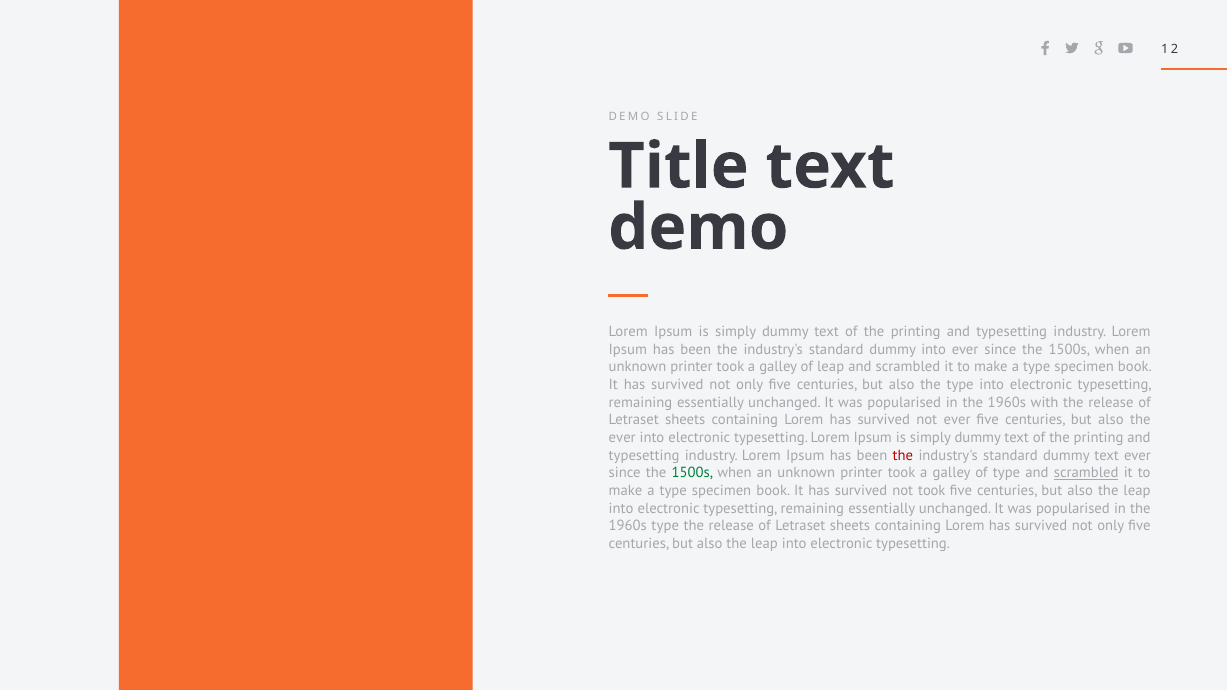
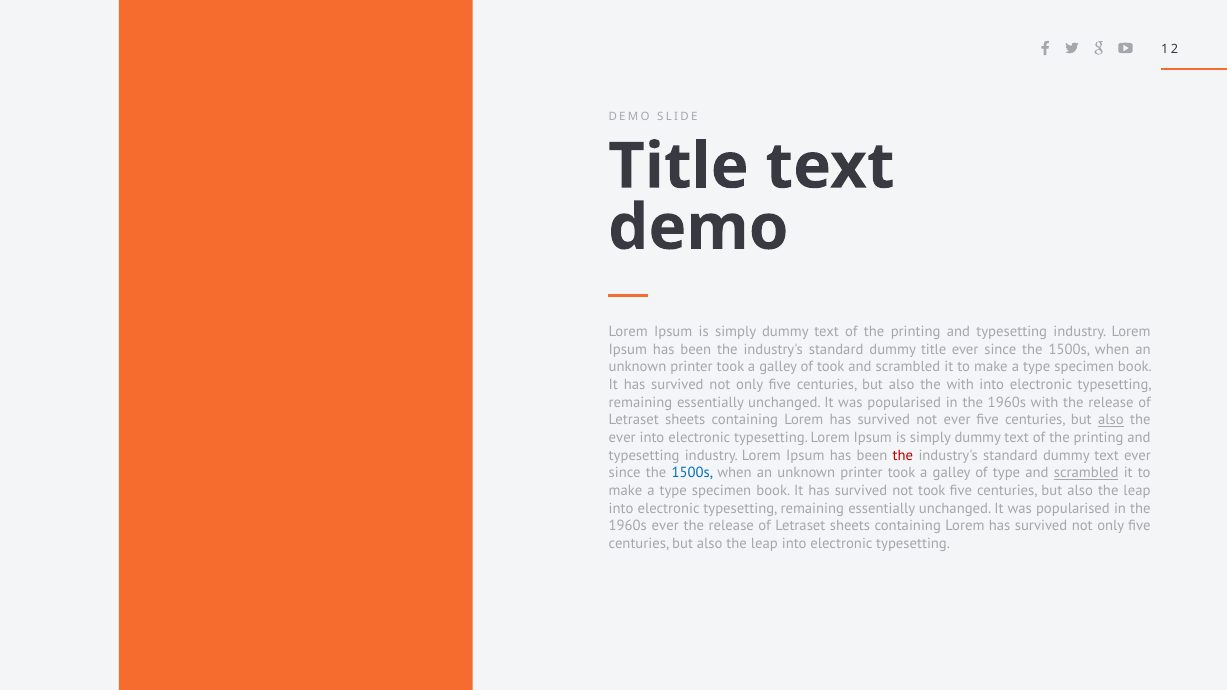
dummy into: into -> title
of leap: leap -> took
the type: type -> with
also at (1111, 420) underline: none -> present
1500s at (692, 473) colour: green -> blue
1960s type: type -> ever
